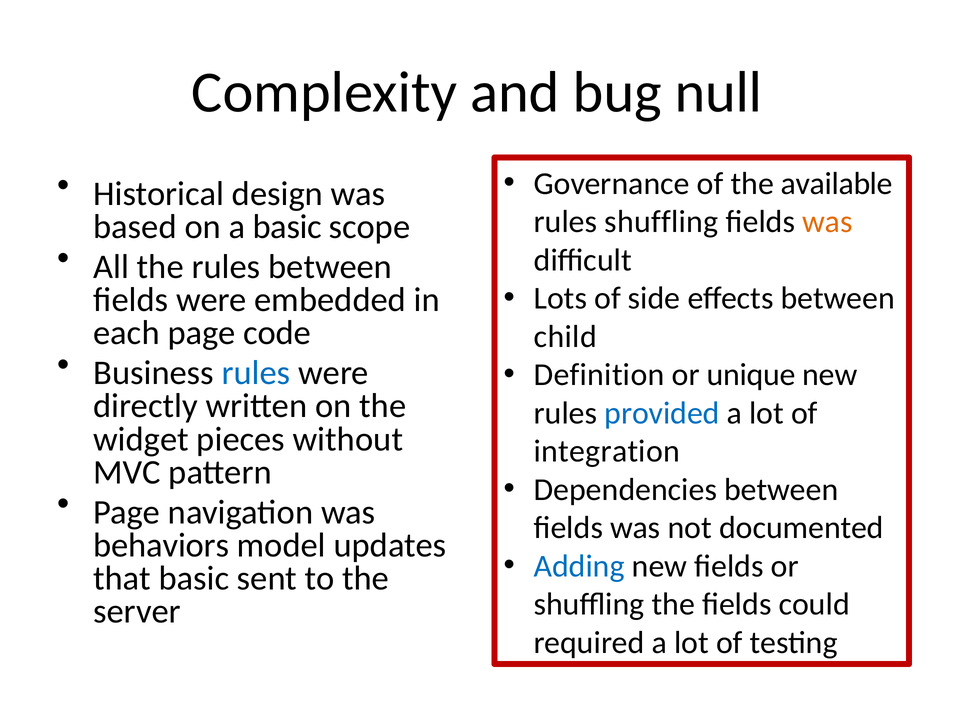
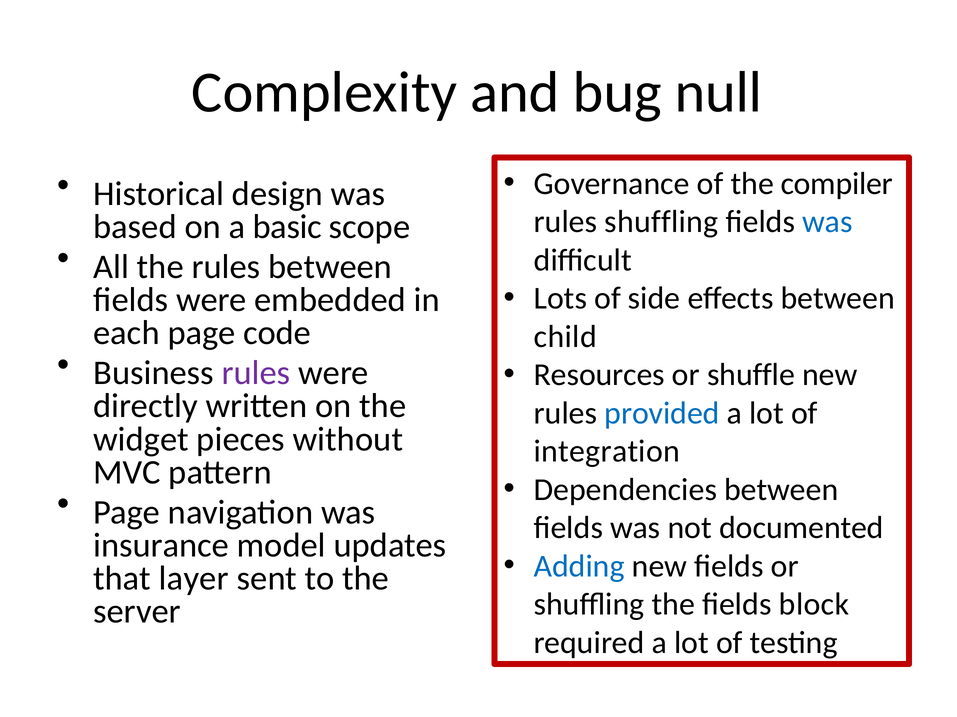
available: available -> compiler
was at (827, 222) colour: orange -> blue
rules at (256, 373) colour: blue -> purple
Definition: Definition -> Resources
unique: unique -> shuffle
behaviors: behaviors -> insurance
that basic: basic -> layer
could: could -> block
